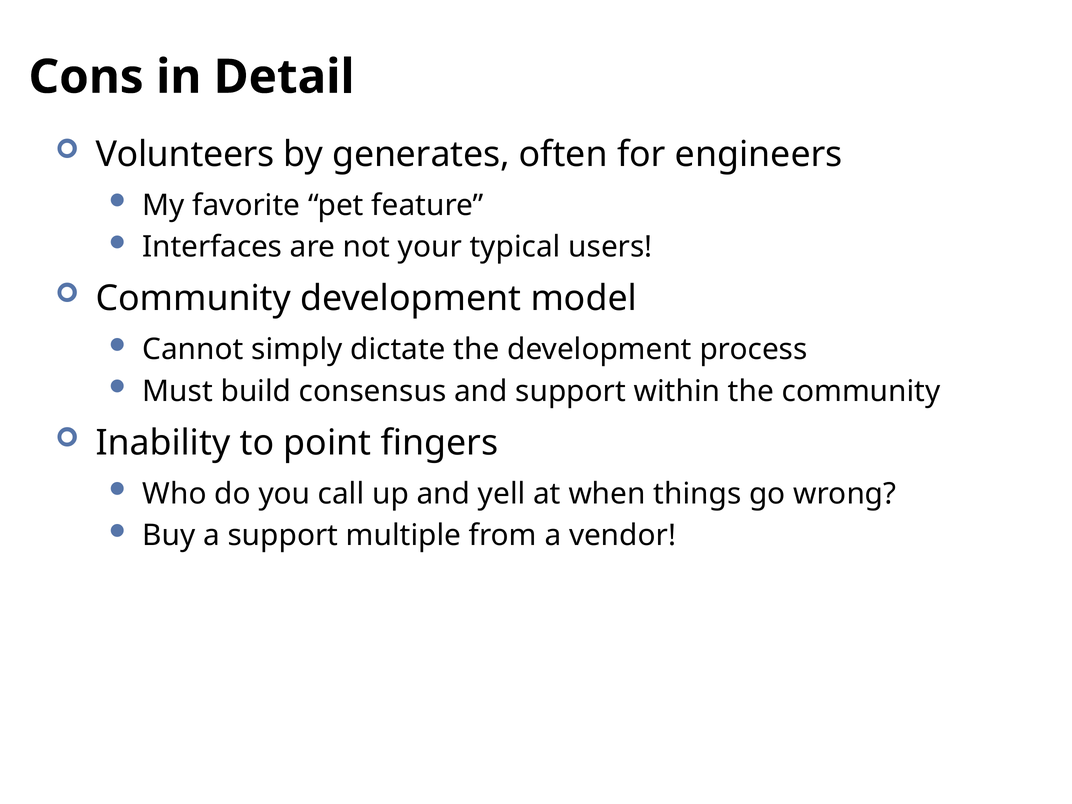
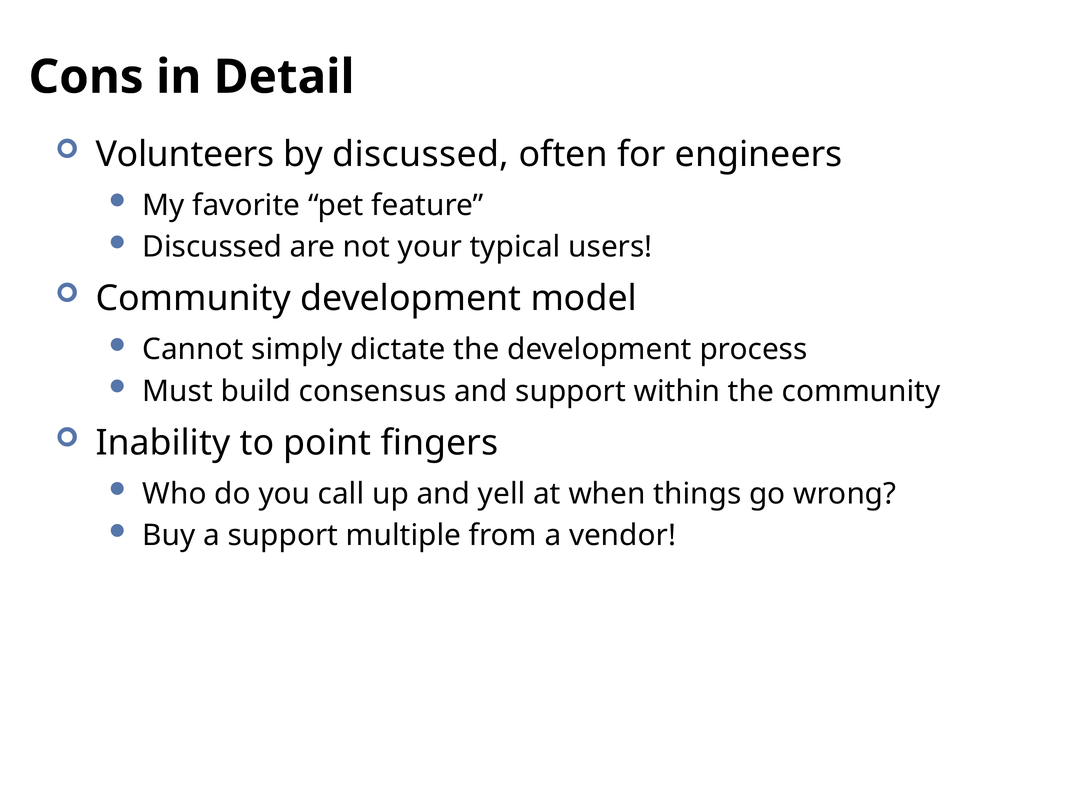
by generates: generates -> discussed
Interfaces at (212, 247): Interfaces -> Discussed
